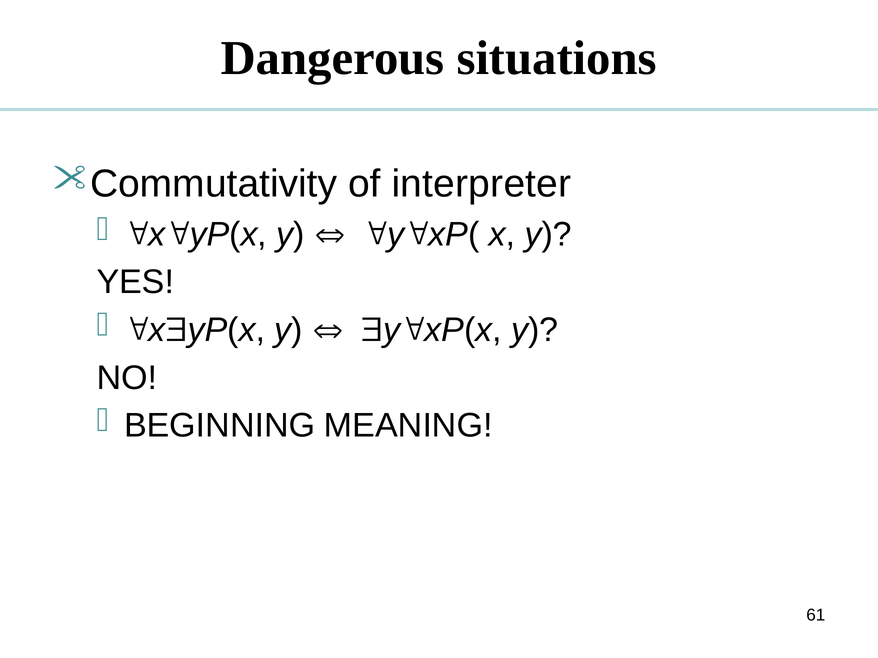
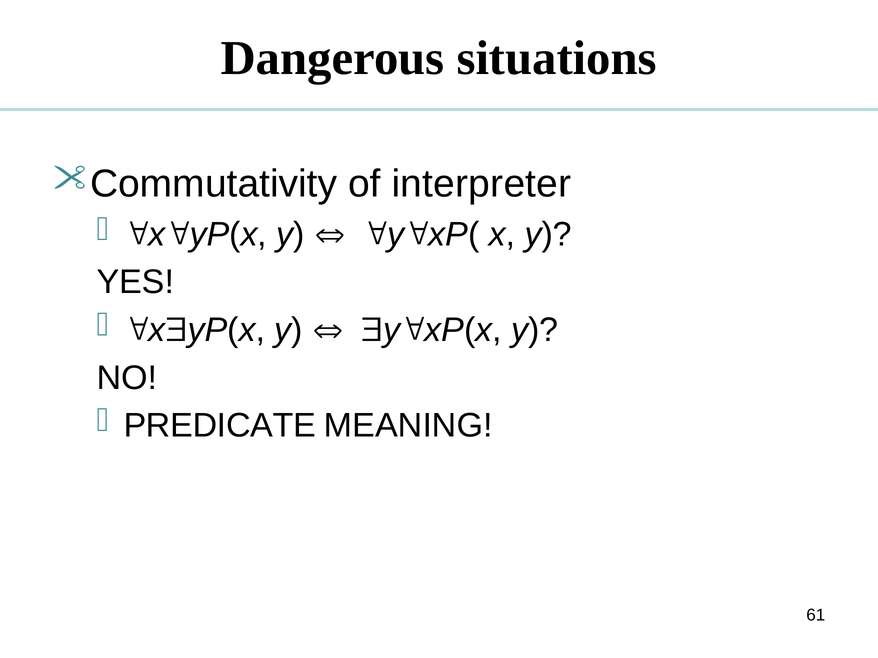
BEGINNING: BEGINNING -> PREDICATE
